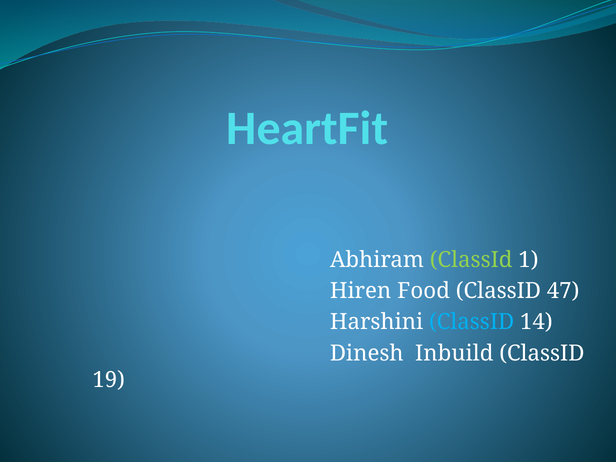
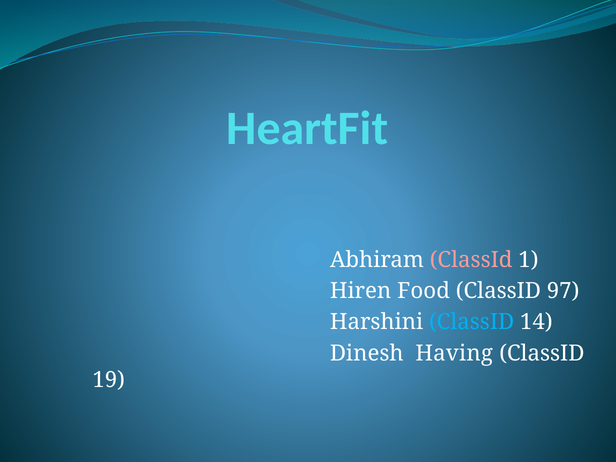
ClassId at (471, 260) colour: light green -> pink
47: 47 -> 97
Inbuild: Inbuild -> Having
